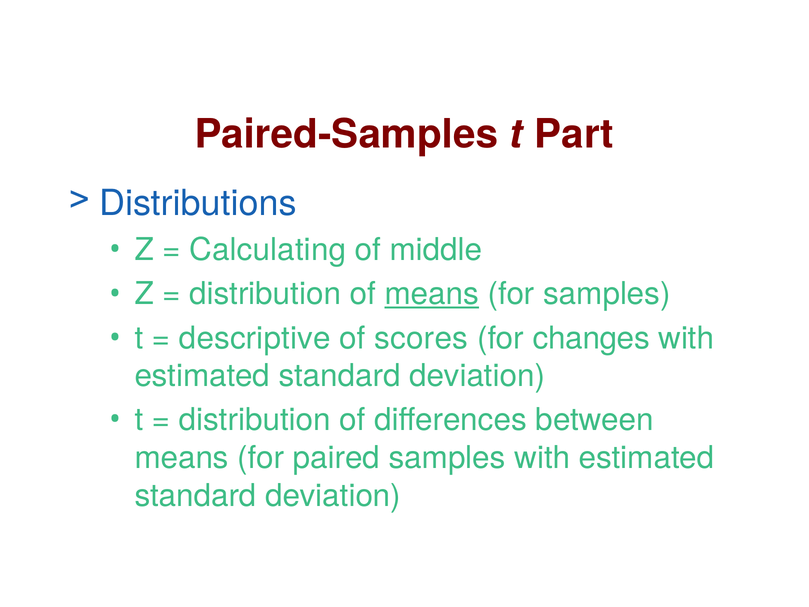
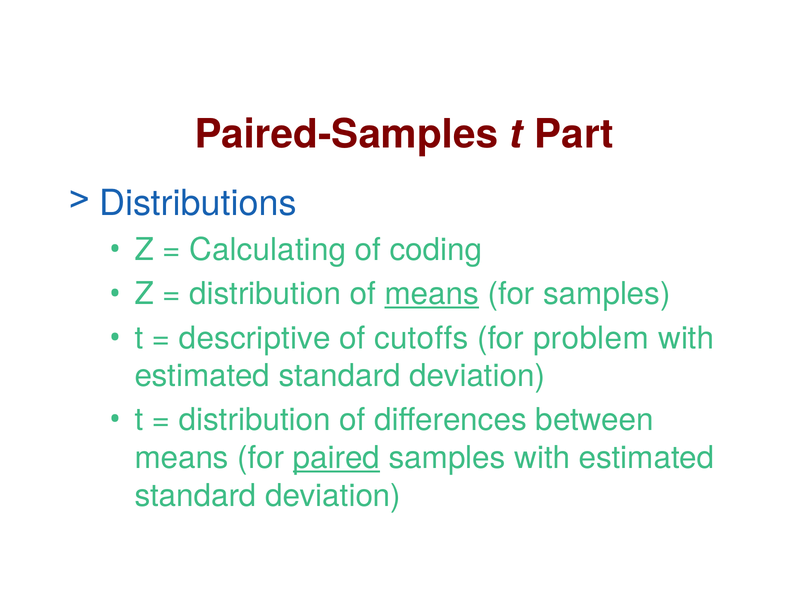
middle: middle -> coding
scores: scores -> cutoffs
changes: changes -> problem
paired underline: none -> present
